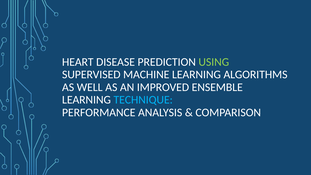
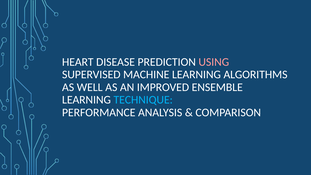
USING colour: light green -> pink
